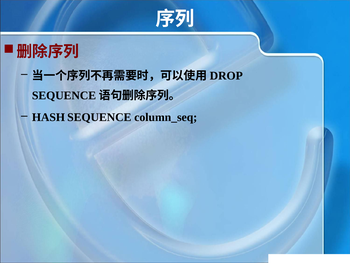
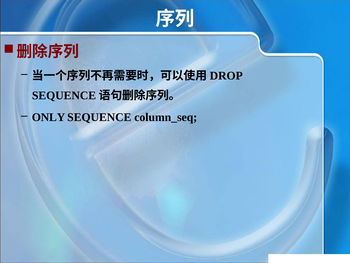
HASH: HASH -> ONLY
